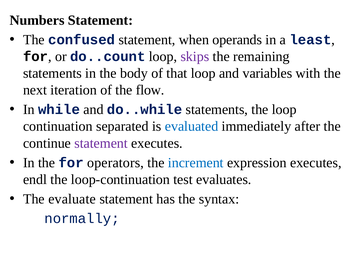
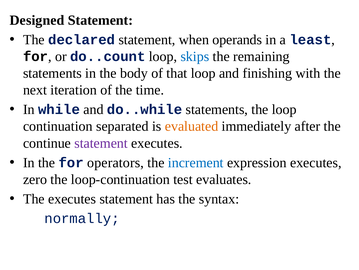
Numbers: Numbers -> Designed
confused: confused -> declared
skips colour: purple -> blue
variables: variables -> finishing
flow: flow -> time
evaluated colour: blue -> orange
endl: endl -> zero
The evaluate: evaluate -> executes
